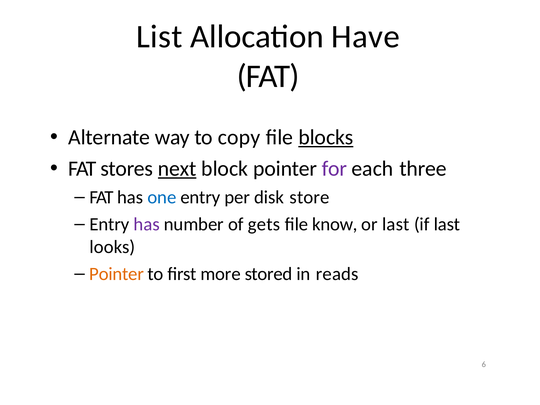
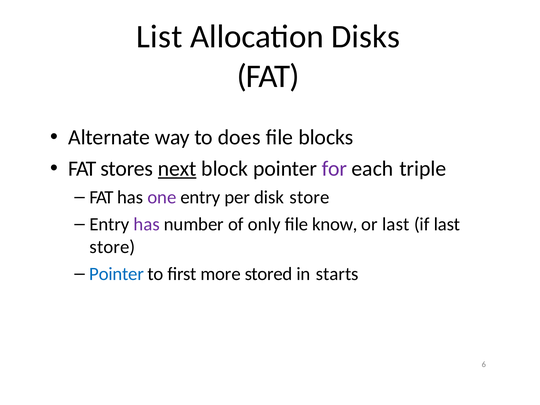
Have: Have -> Disks
copy: copy -> does
blocks underline: present -> none
three: three -> triple
one colour: blue -> purple
gets: gets -> only
looks at (112, 247): looks -> store
Pointer at (117, 274) colour: orange -> blue
reads: reads -> starts
